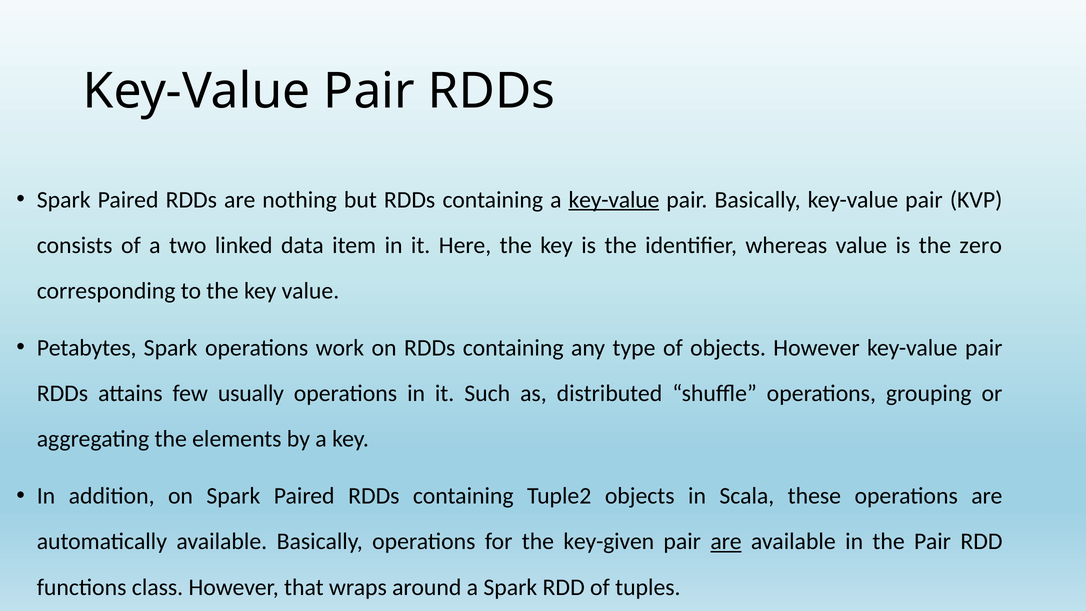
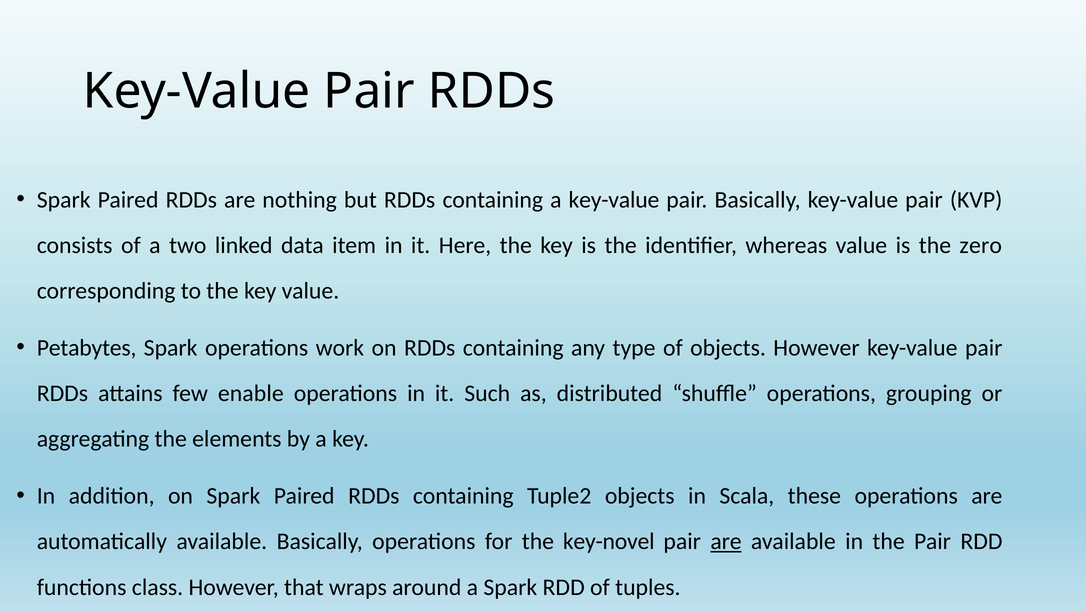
key-value at (614, 200) underline: present -> none
usually: usually -> enable
key-given: key-given -> key-novel
